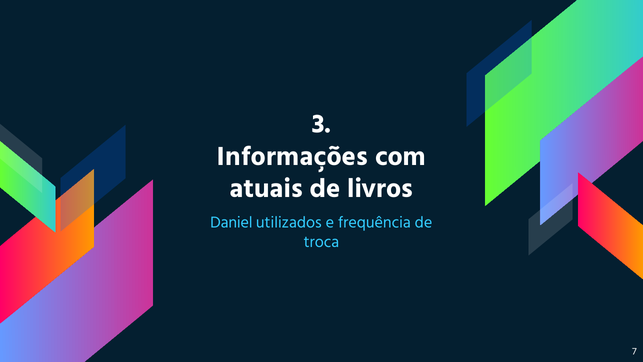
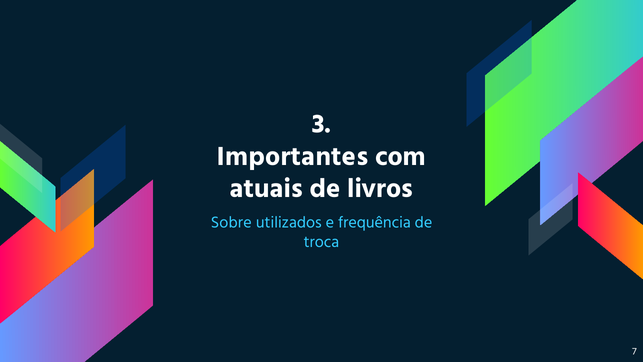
Informações: Informações -> Importantes
Daniel: Daniel -> Sobre
